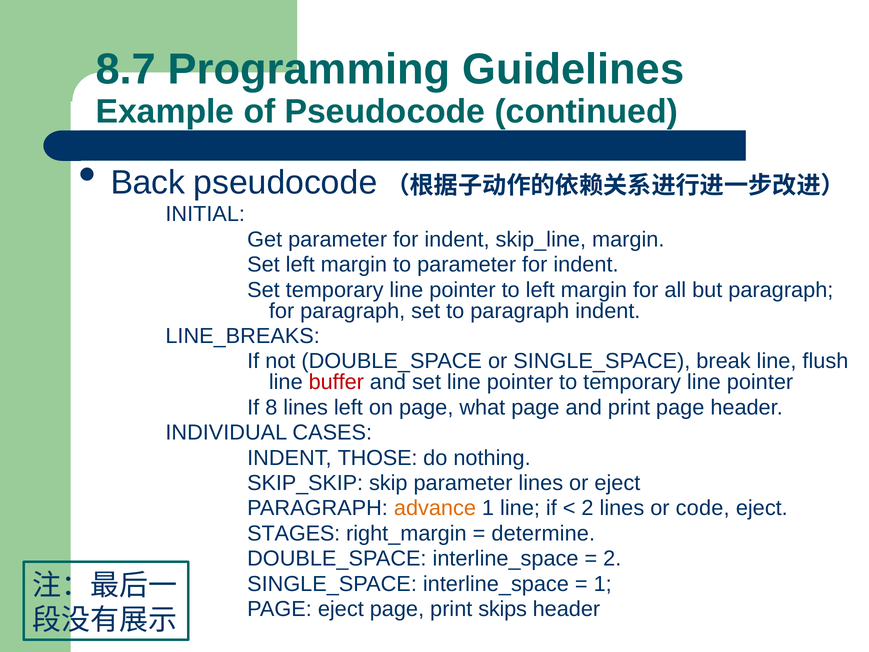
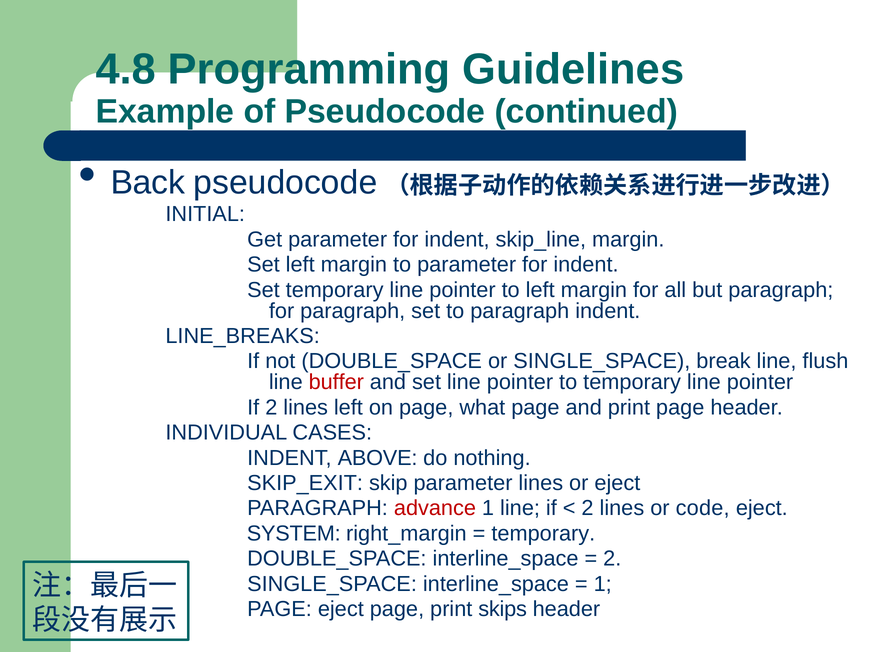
8.7: 8.7 -> 4.8
If 8: 8 -> 2
THOSE: THOSE -> ABOVE
SKIP_SKIP: SKIP_SKIP -> SKIP_EXIT
advance colour: orange -> red
STAGES: STAGES -> SYSTEM
determine at (543, 533): determine -> temporary
